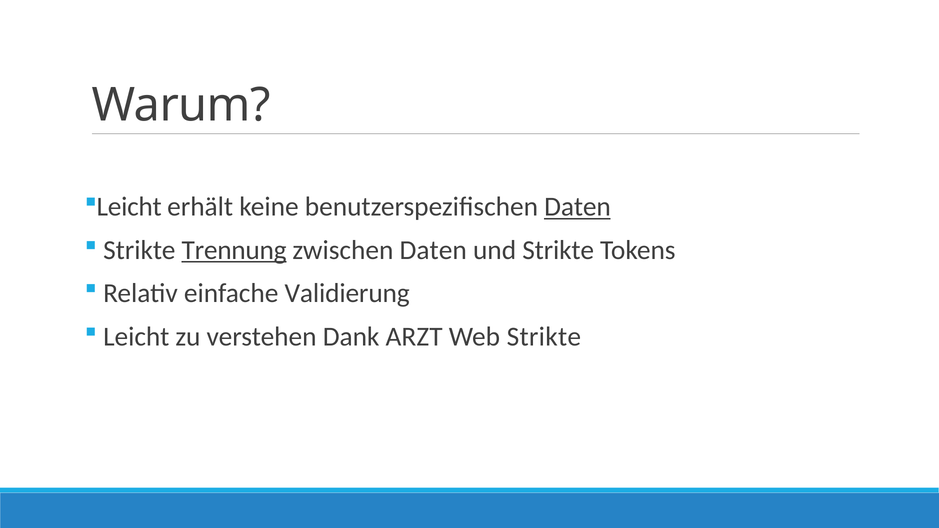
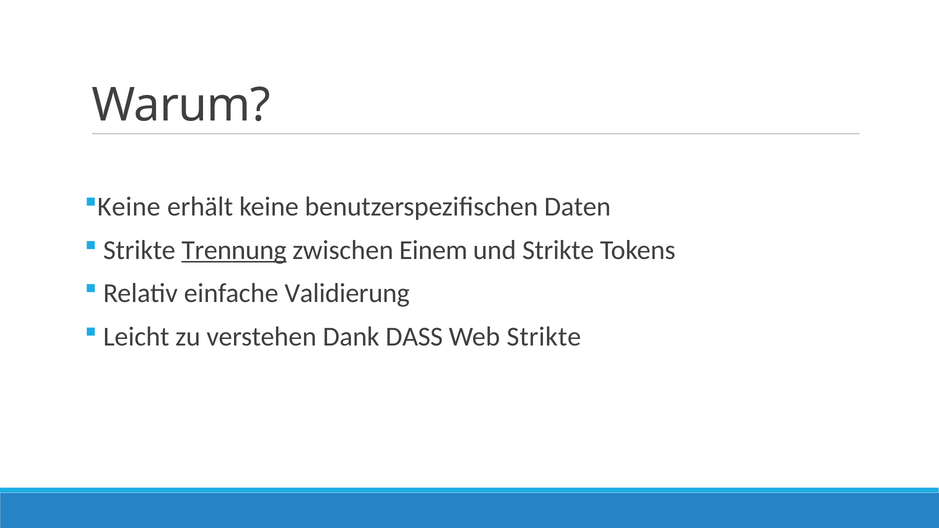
Leicht at (129, 207): Leicht -> Keine
Daten at (577, 207) underline: present -> none
zwischen Daten: Daten -> Einem
ARZT: ARZT -> DASS
